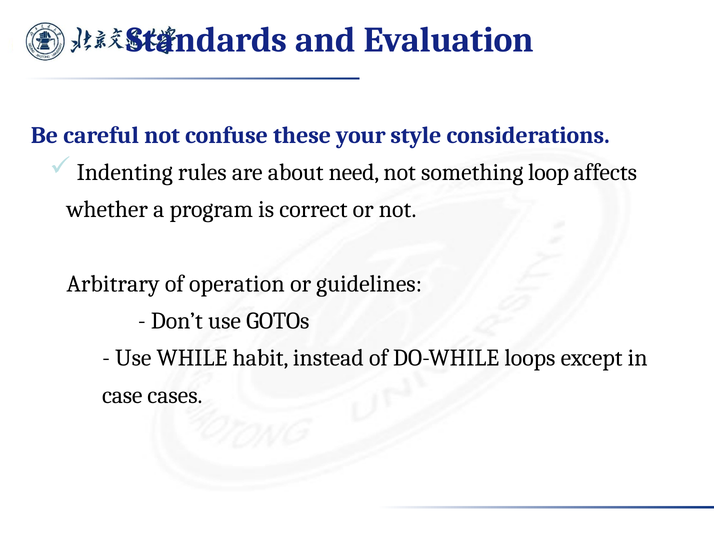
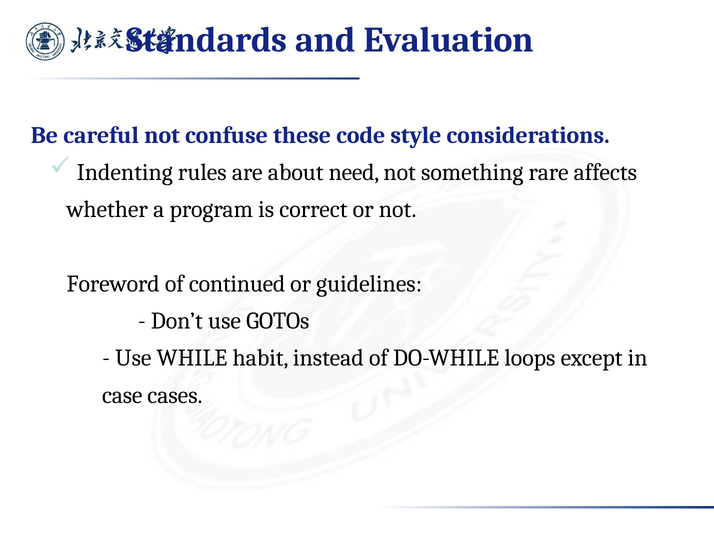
your: your -> code
loop: loop -> rare
Arbitrary: Arbitrary -> Foreword
operation: operation -> continued
